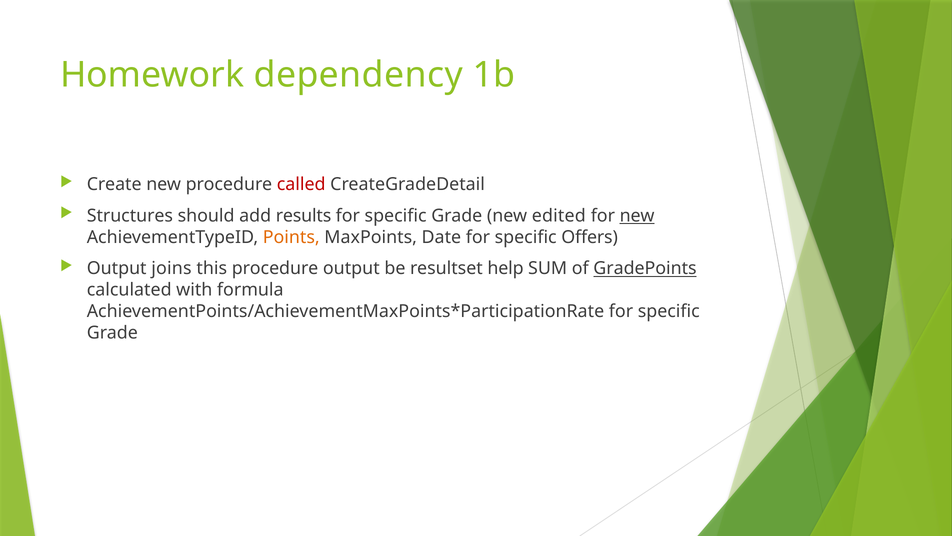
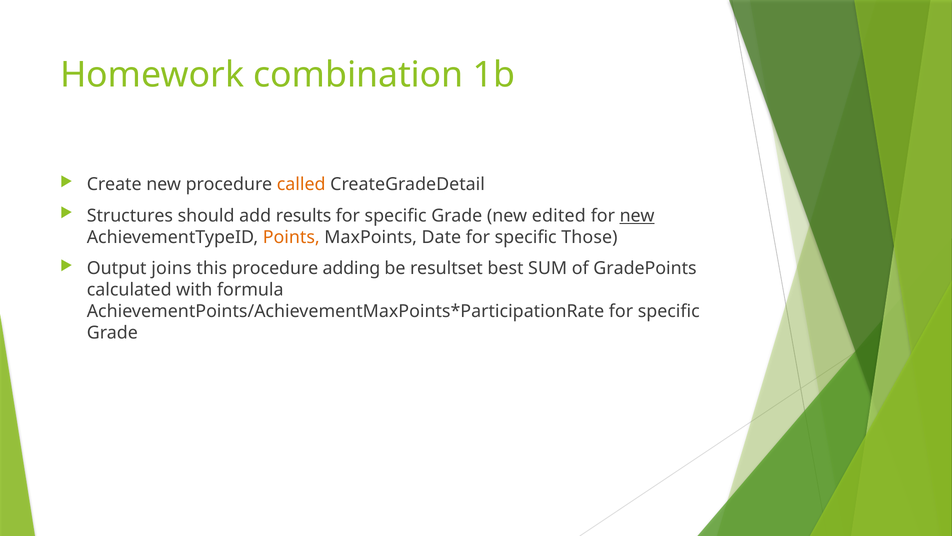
dependency: dependency -> combination
called colour: red -> orange
Offers: Offers -> Those
procedure output: output -> adding
help: help -> best
GradePoints underline: present -> none
